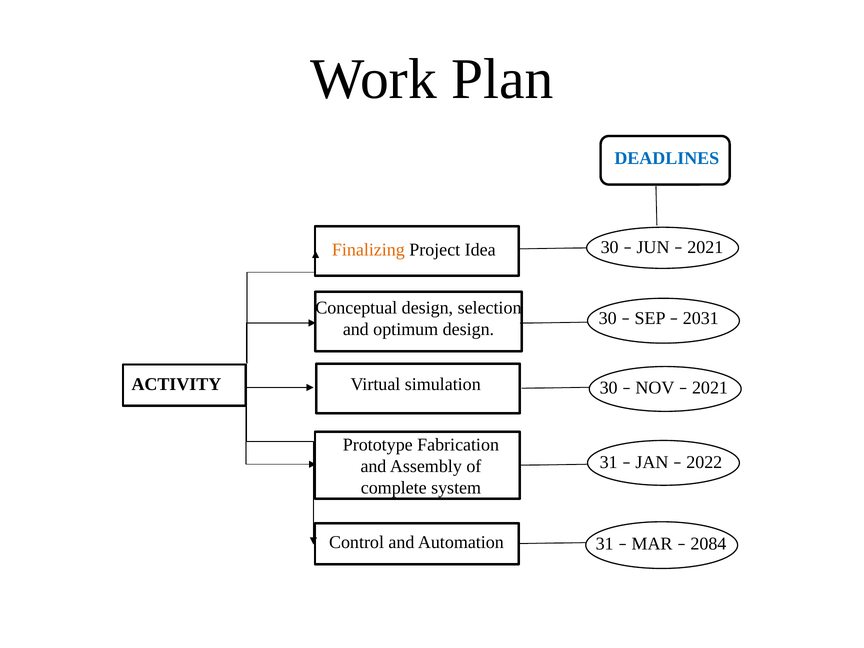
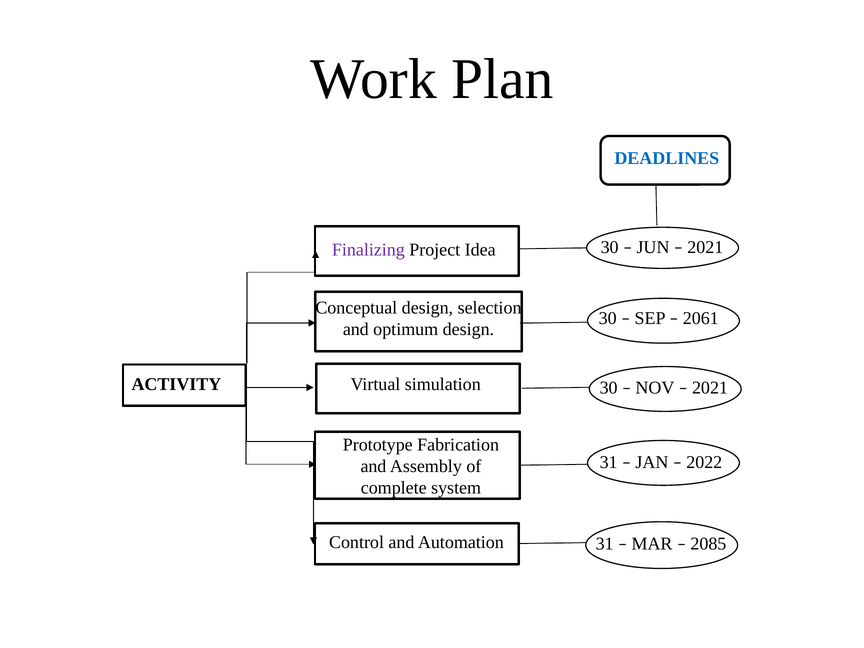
Finalizing colour: orange -> purple
2031: 2031 -> 2061
2084: 2084 -> 2085
